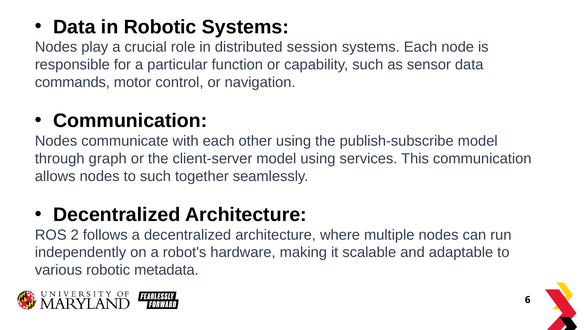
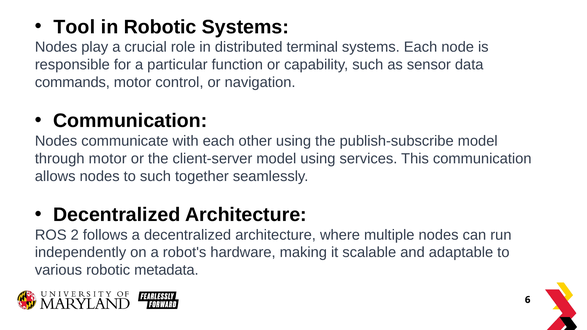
Data at (74, 27): Data -> Tool
session: session -> terminal
through graph: graph -> motor
